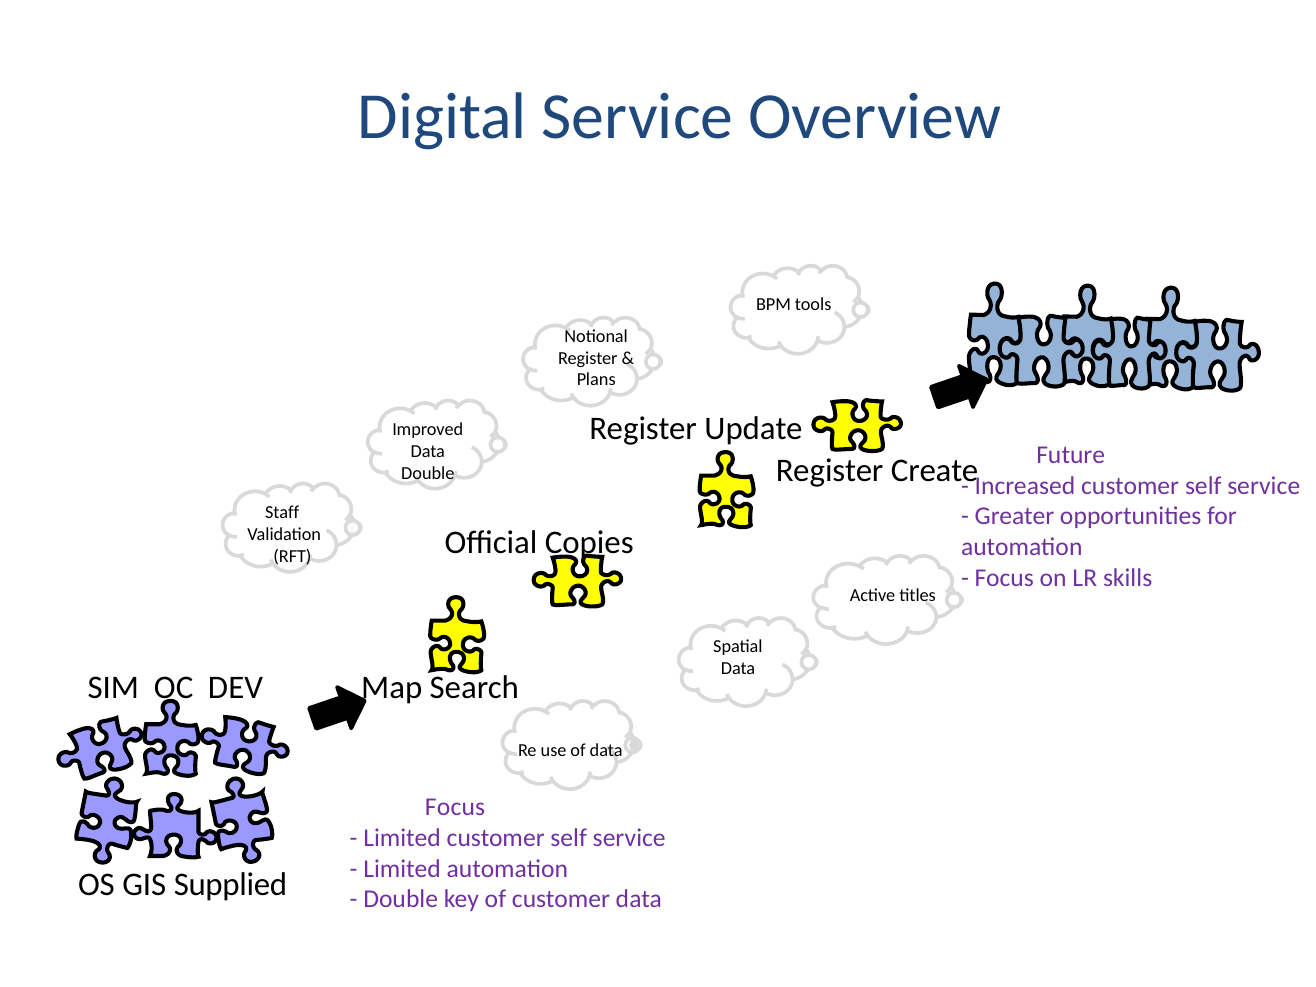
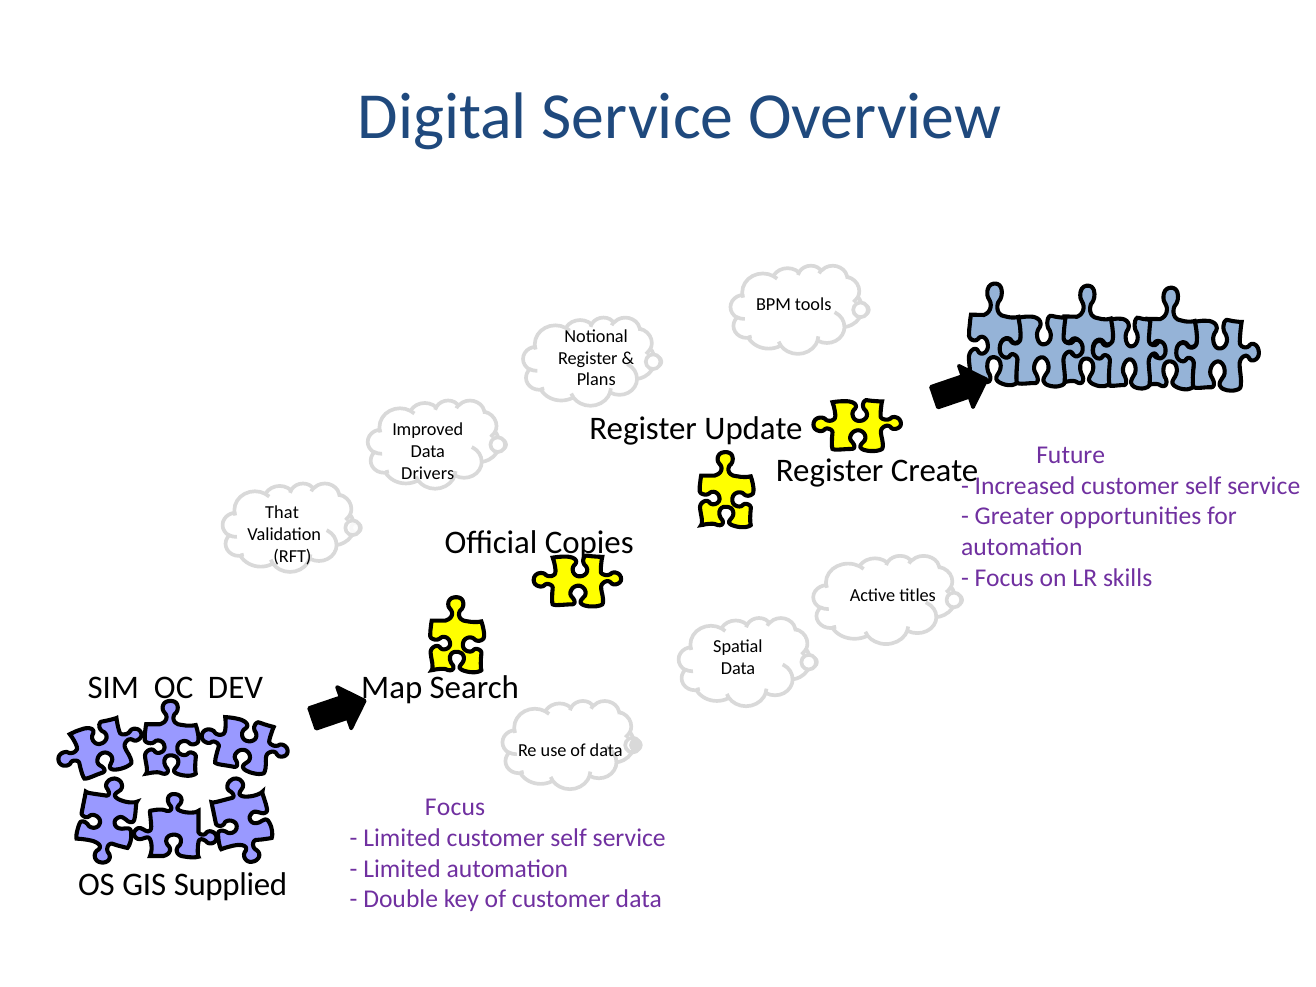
Double at (428, 473): Double -> Drivers
Staff: Staff -> That
